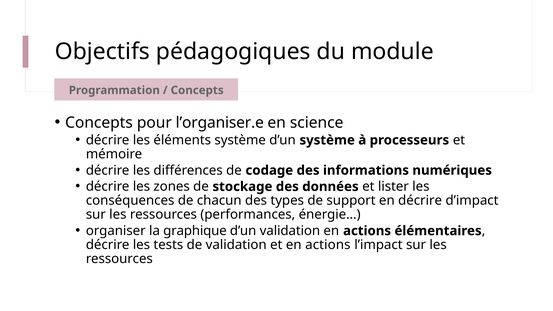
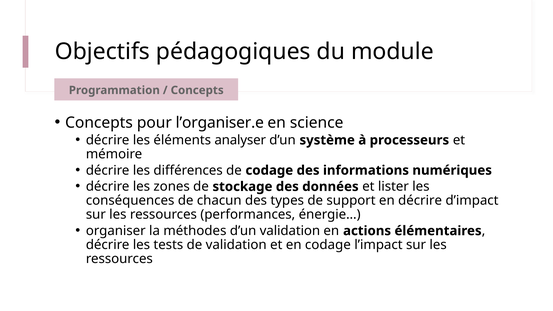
éléments système: système -> analyser
graphique: graphique -> méthodes
et en actions: actions -> codage
